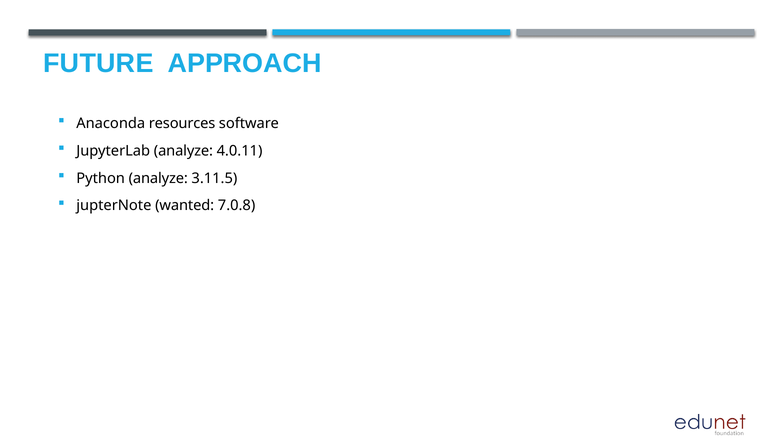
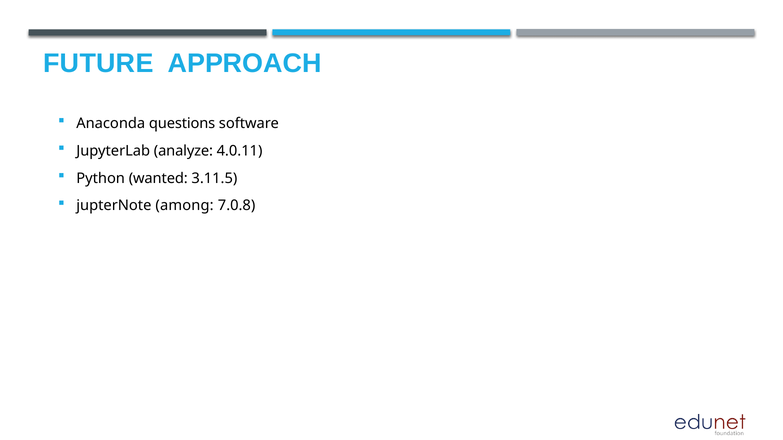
resources: resources -> questions
Python analyze: analyze -> wanted
wanted: wanted -> among
